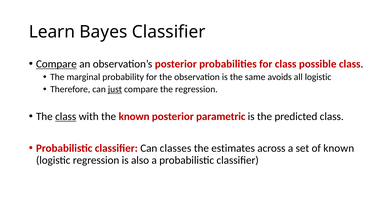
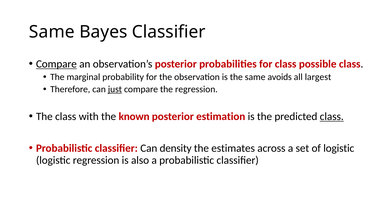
Learn at (52, 32): Learn -> Same
all logistic: logistic -> largest
class at (66, 117) underline: present -> none
parametric: parametric -> estimation
class at (332, 117) underline: none -> present
classes: classes -> density
of known: known -> logistic
